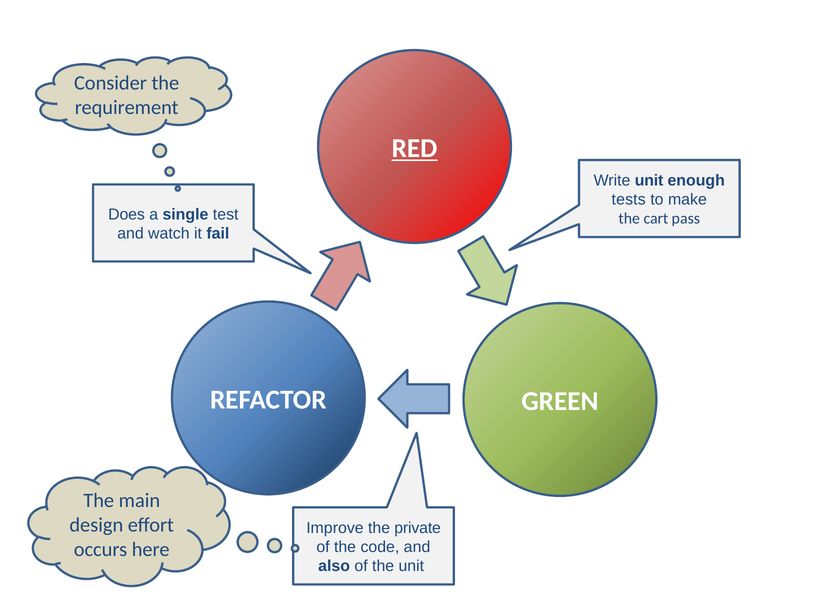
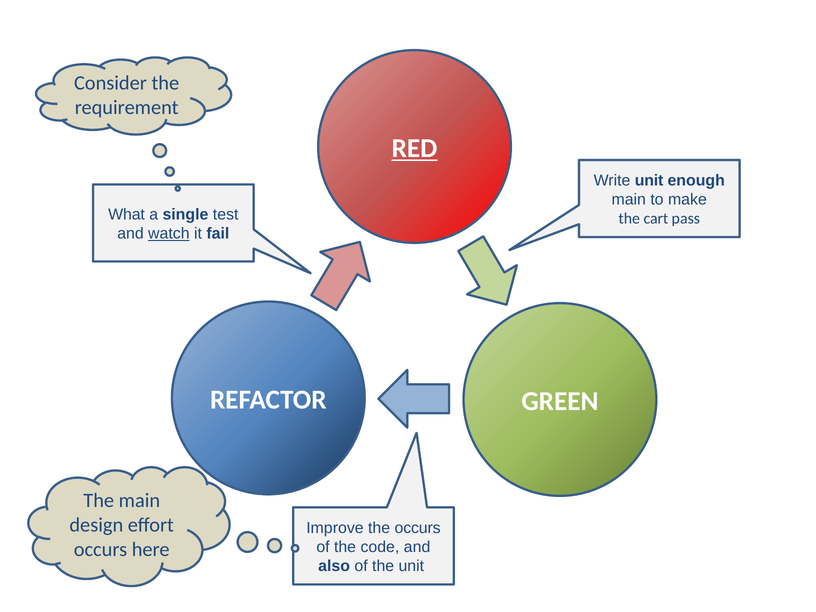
tests at (629, 200): tests -> main
Does: Does -> What
watch underline: none -> present
the private: private -> occurs
